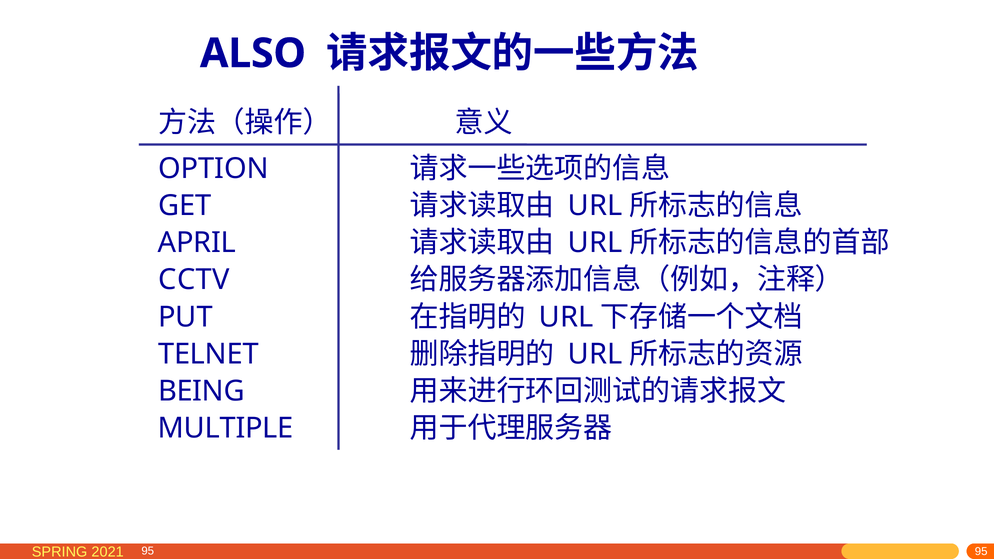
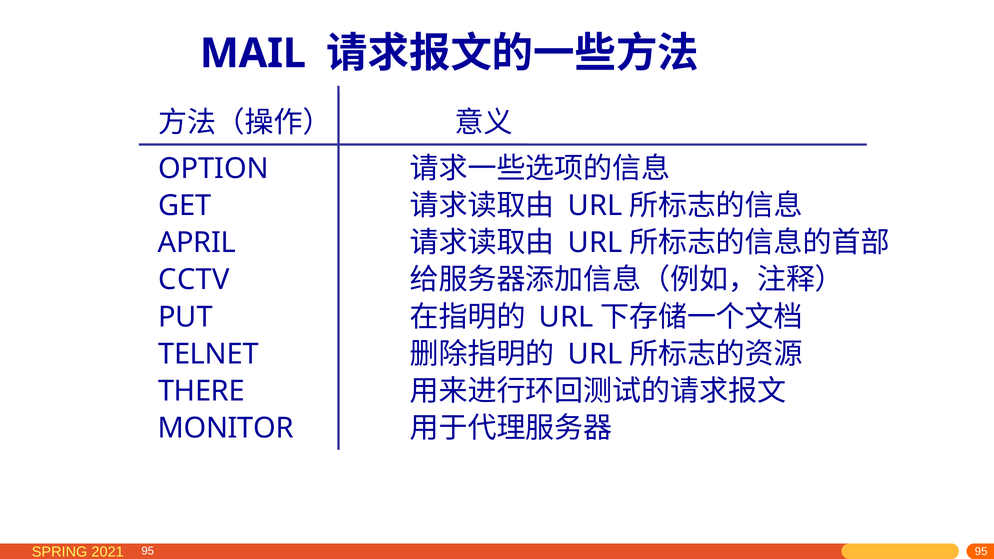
ALSO: ALSO -> MAIL
BEING: BEING -> THERE
MULTIPLE: MULTIPLE -> MONITOR
